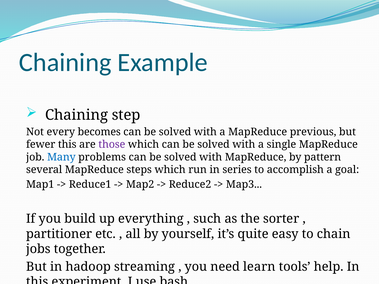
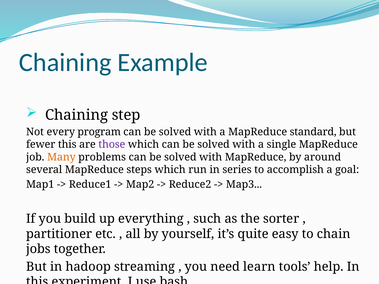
becomes: becomes -> program
previous: previous -> standard
Many colour: blue -> orange
pattern: pattern -> around
